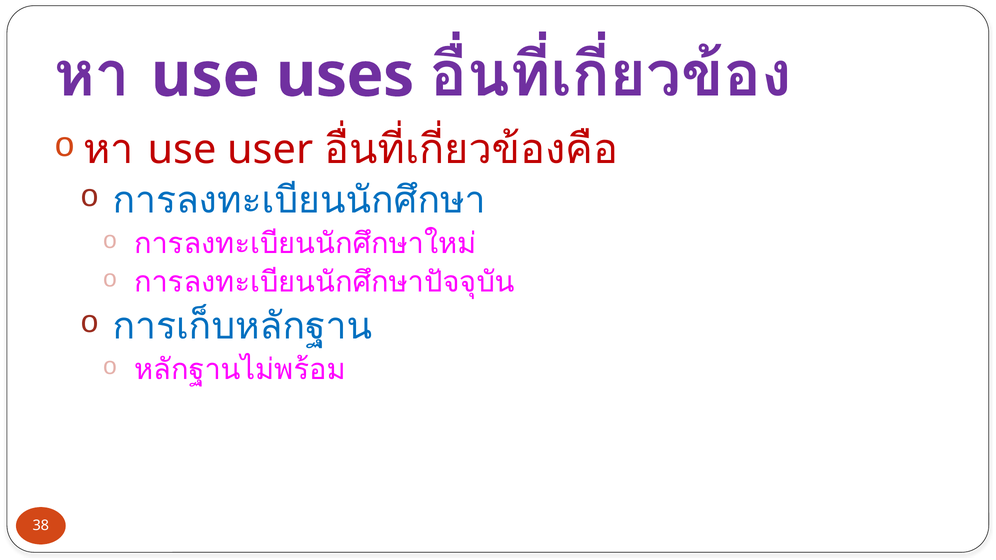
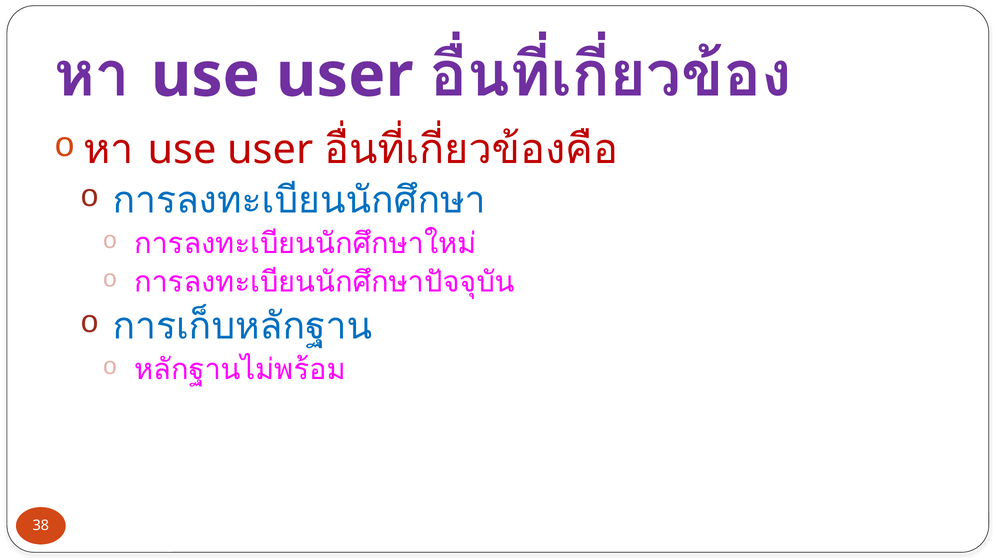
uses at (345, 75): uses -> user
